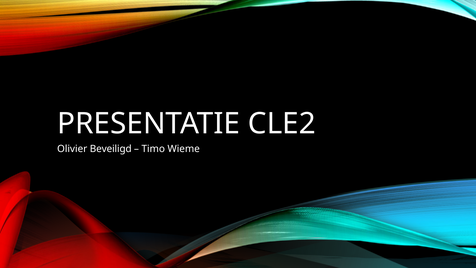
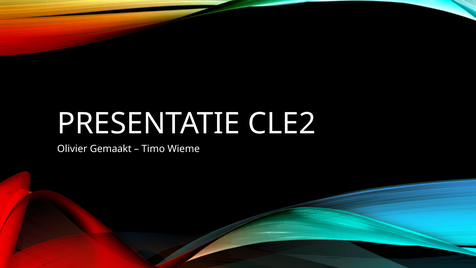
Beveiligd: Beveiligd -> Gemaakt
